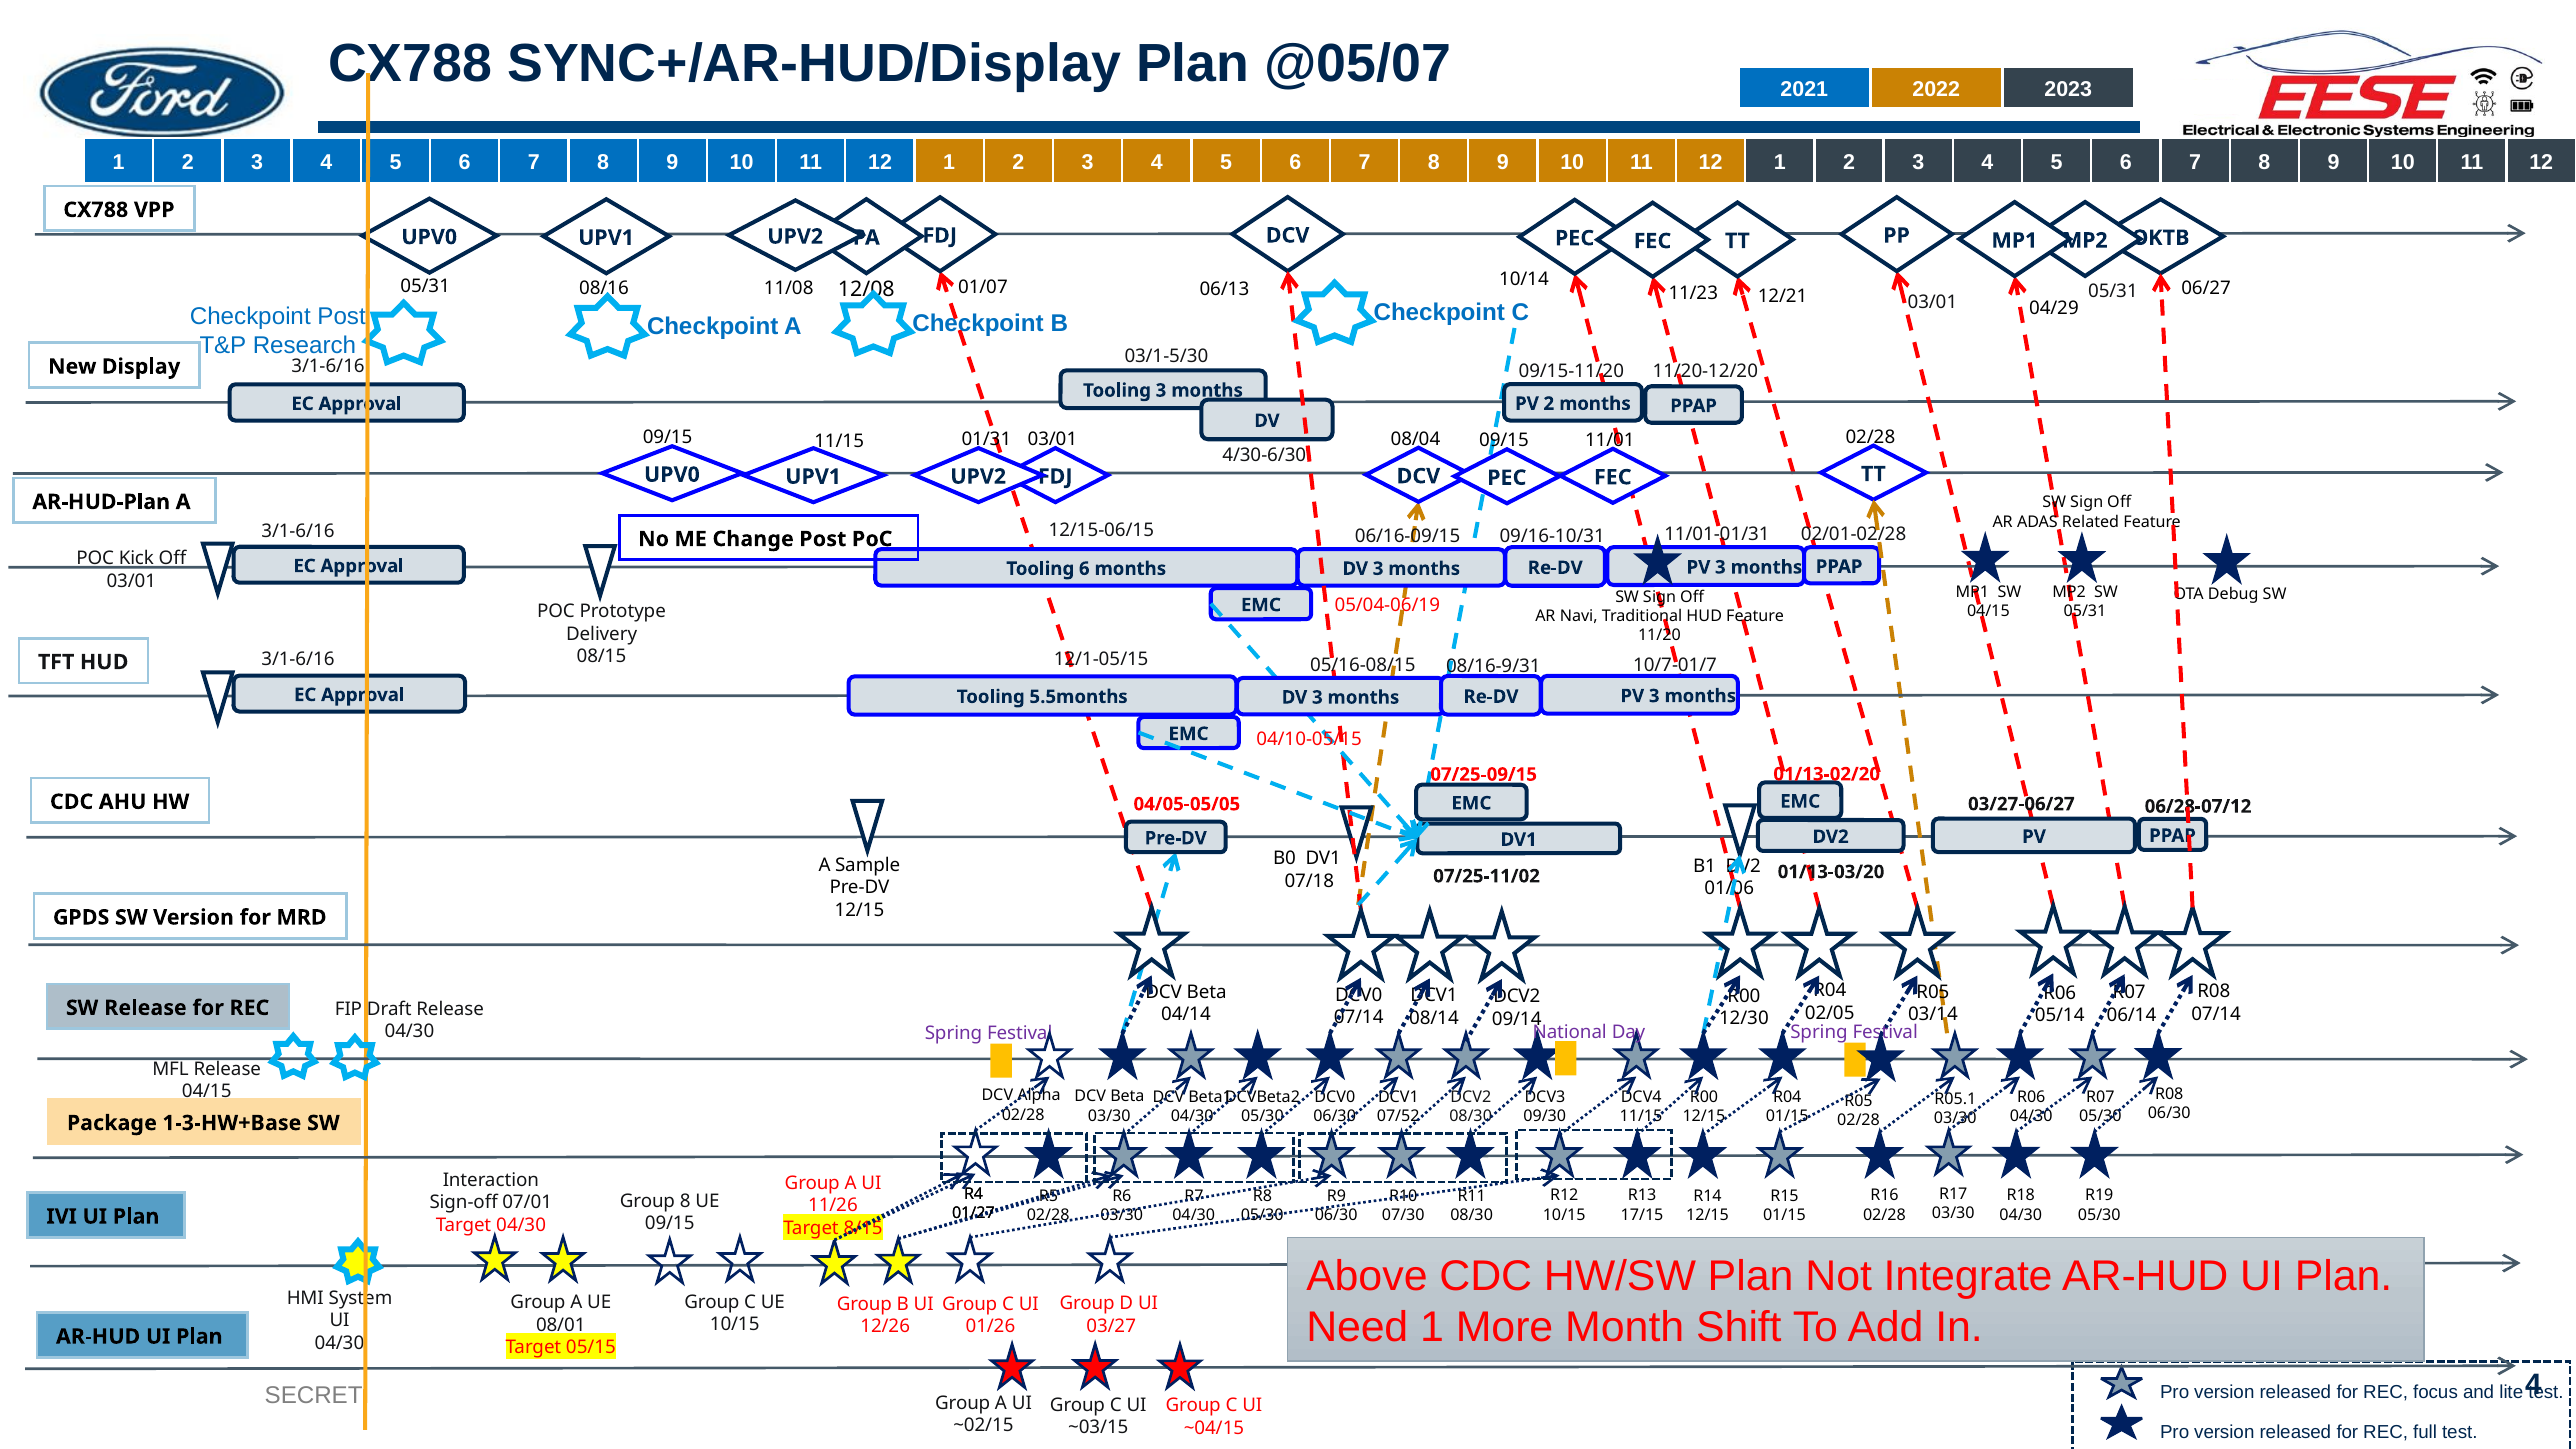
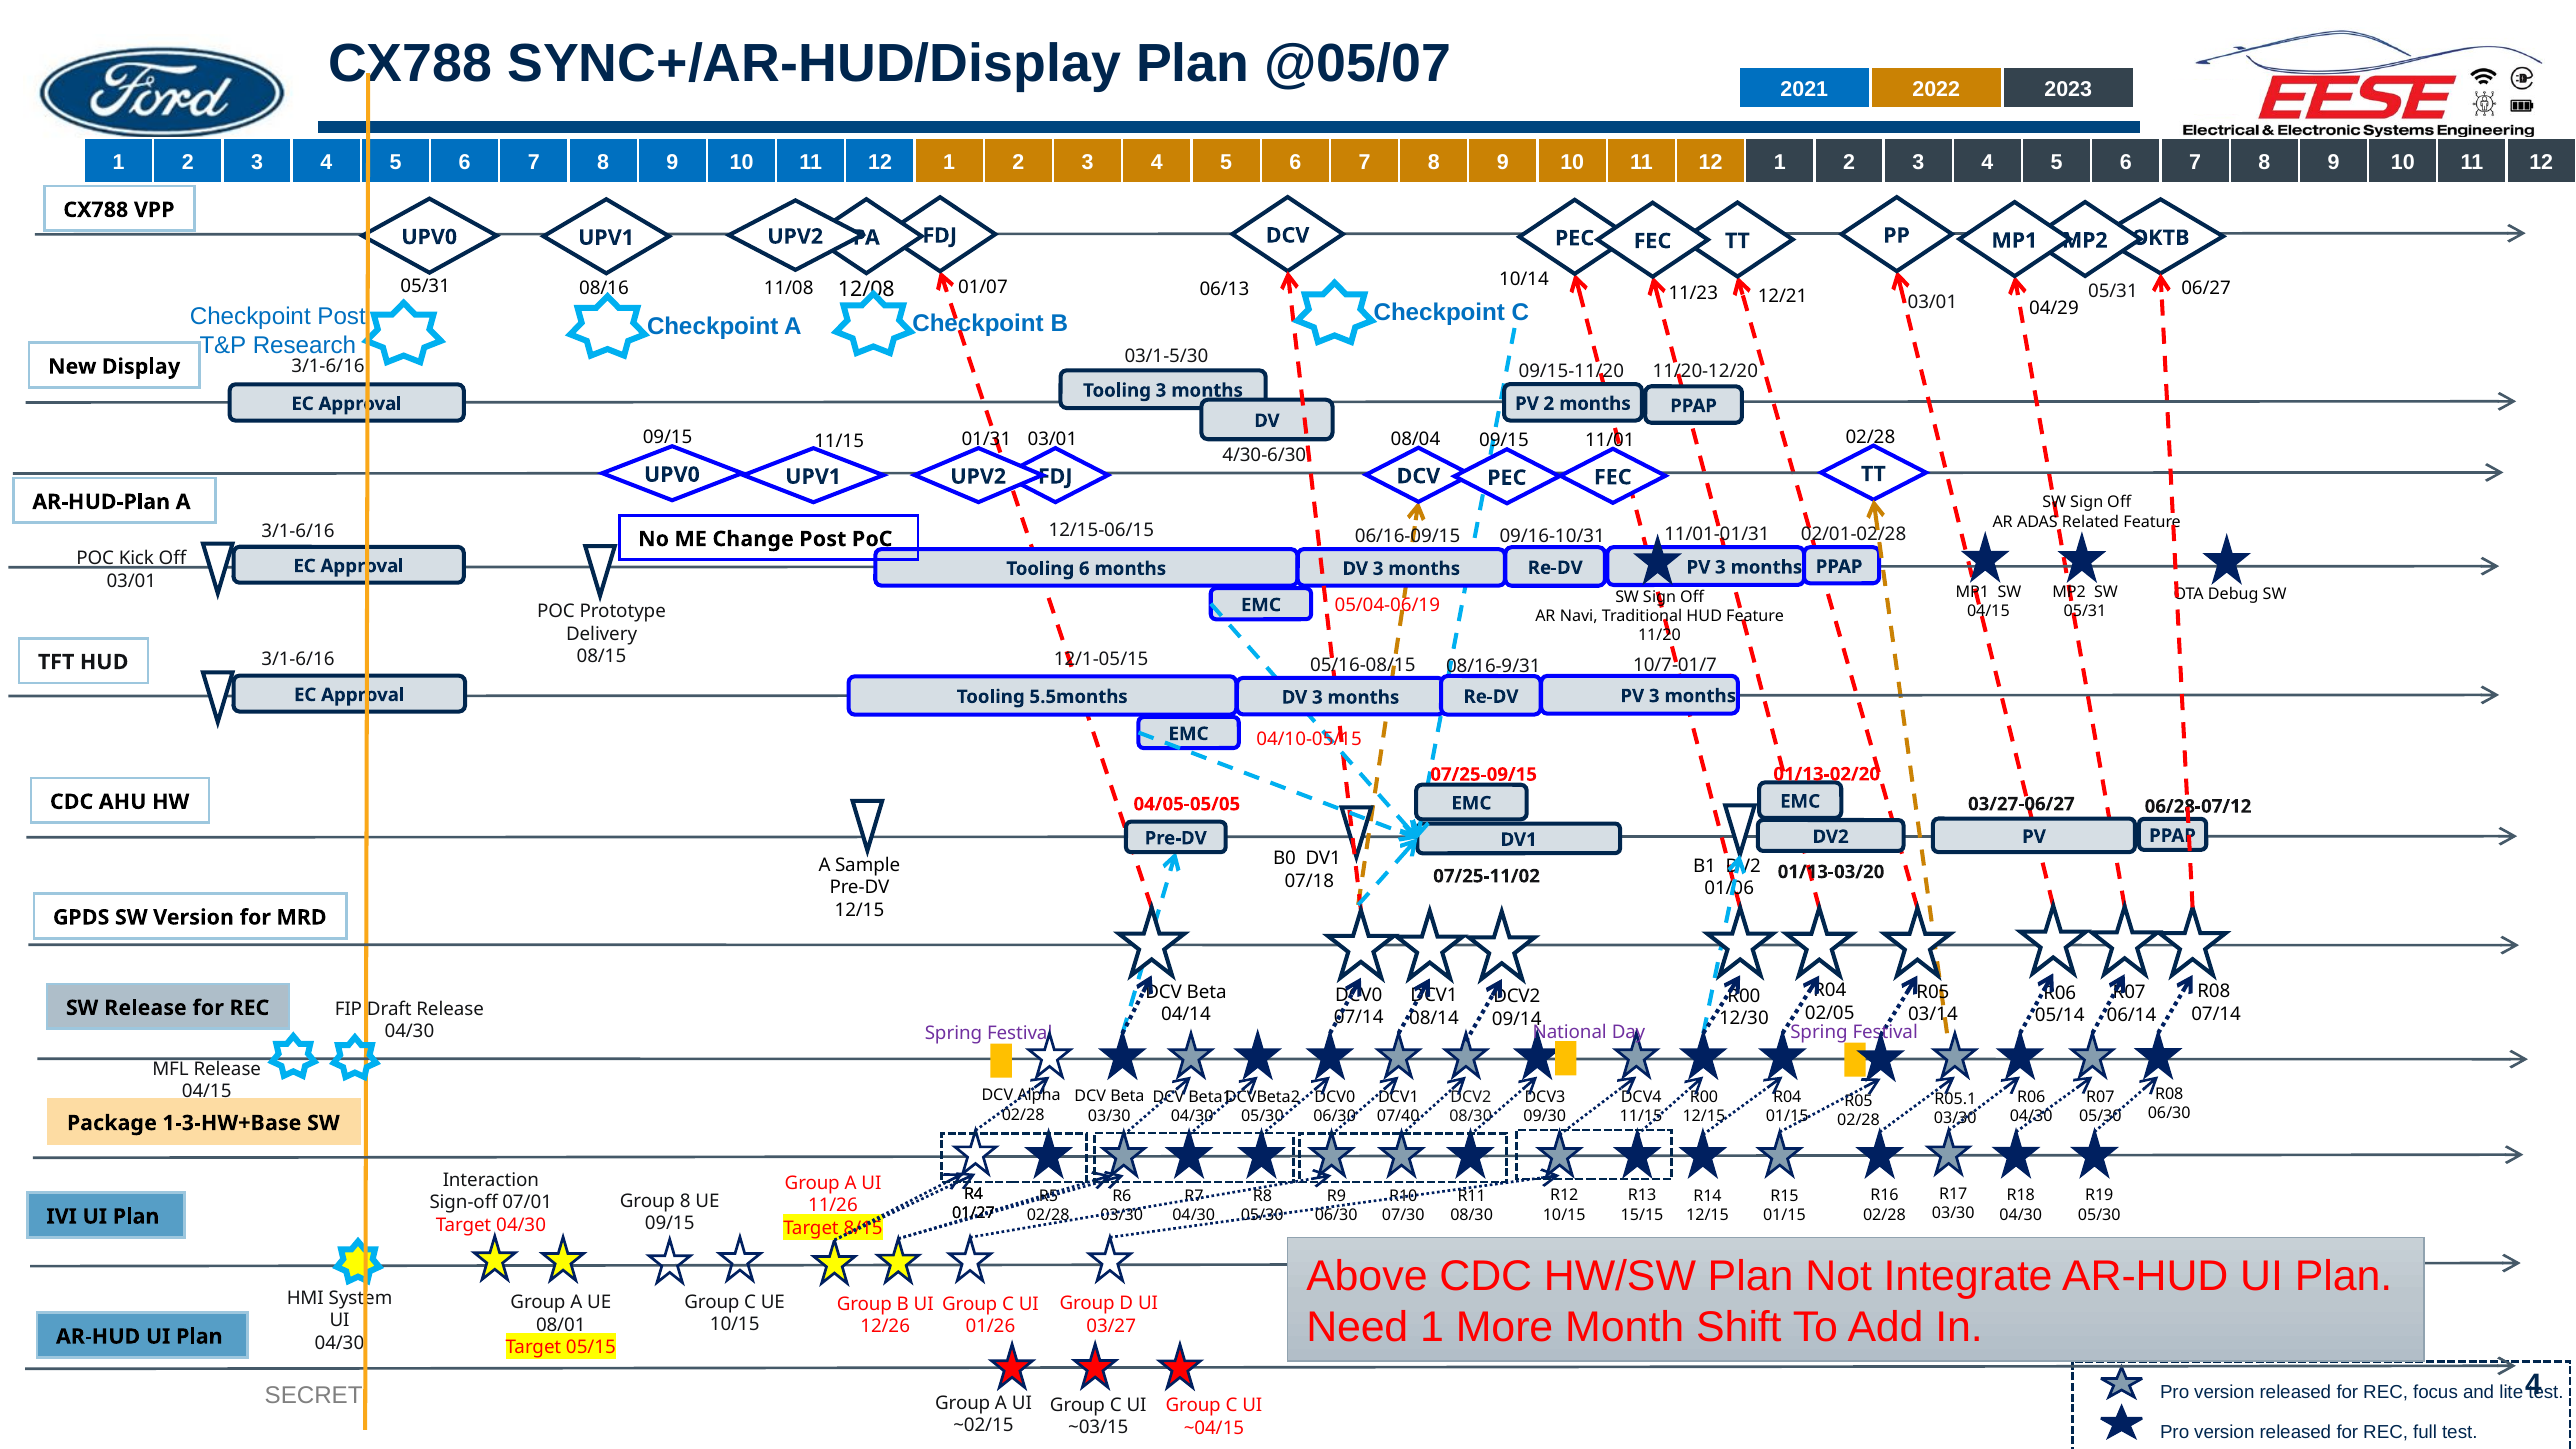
07/52: 07/52 -> 07/40
17/15: 17/15 -> 15/15
